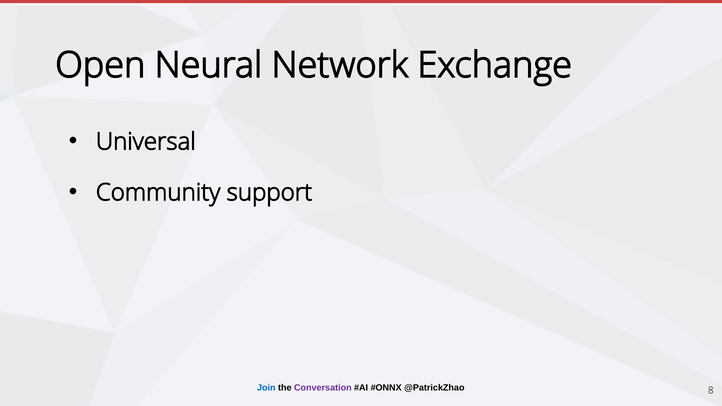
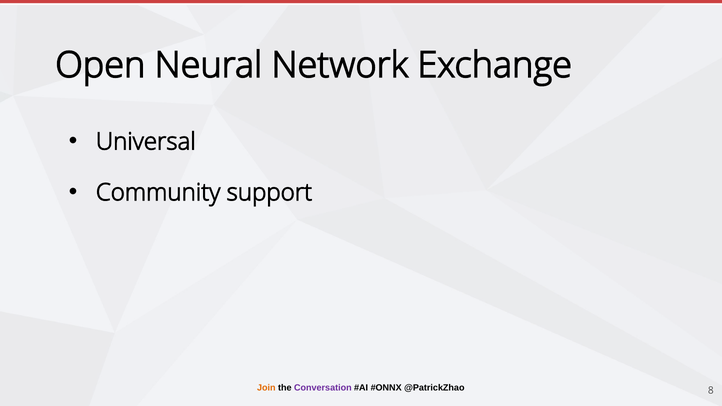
Join colour: blue -> orange
